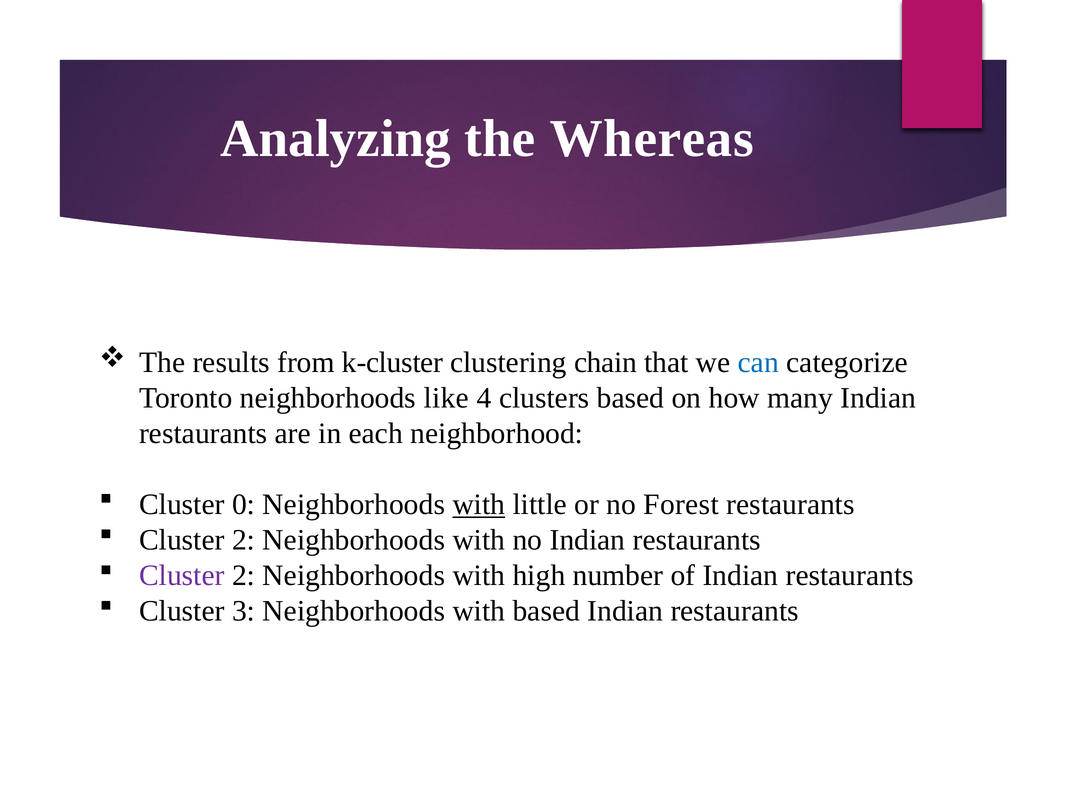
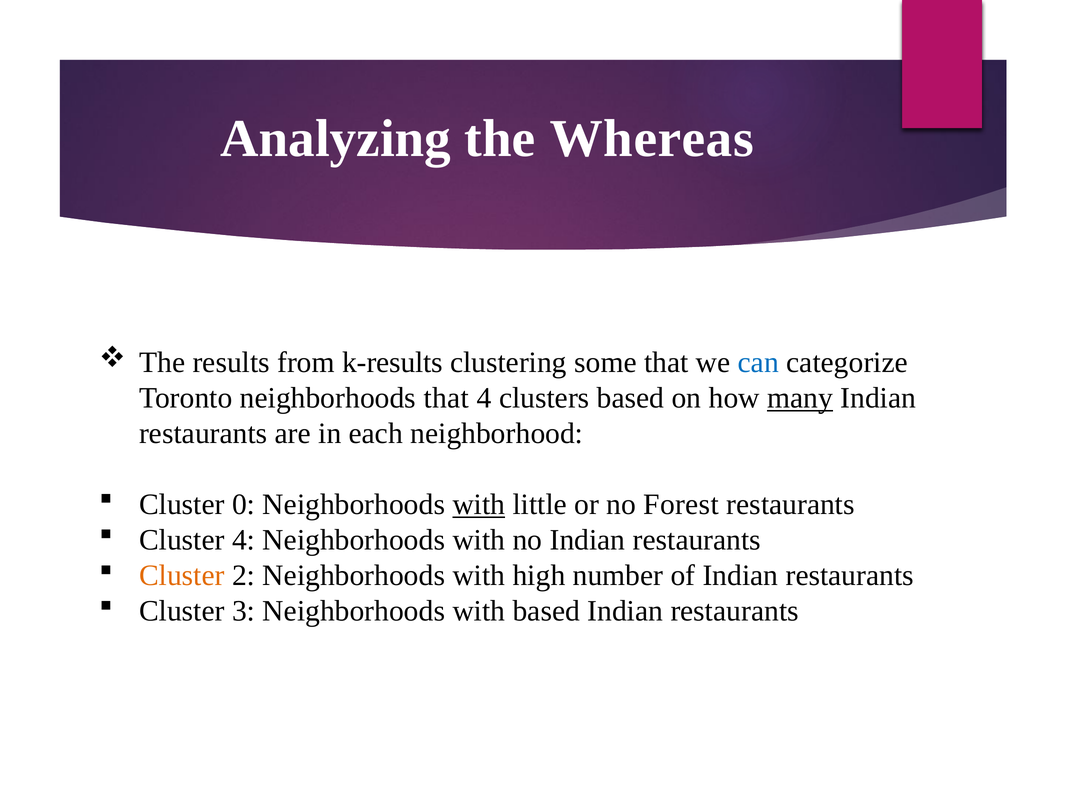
k-cluster: k-cluster -> k-results
chain: chain -> some
neighborhoods like: like -> that
many underline: none -> present
2 at (244, 540): 2 -> 4
Cluster at (182, 575) colour: purple -> orange
